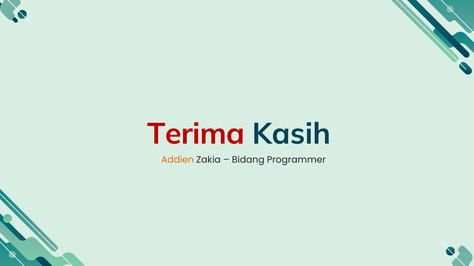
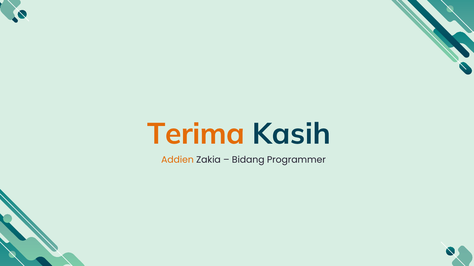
Terima colour: red -> orange
